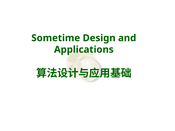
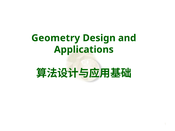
Sometime: Sometime -> Geometry
